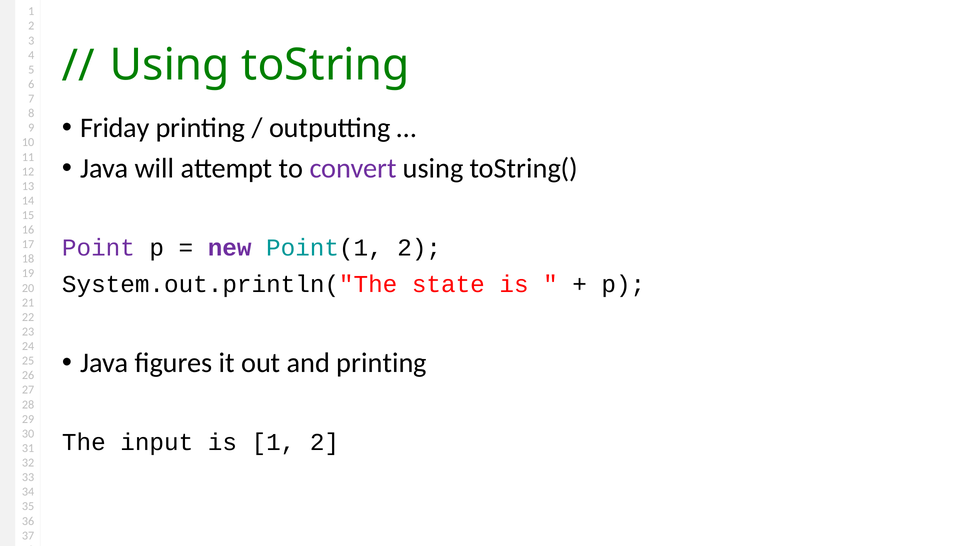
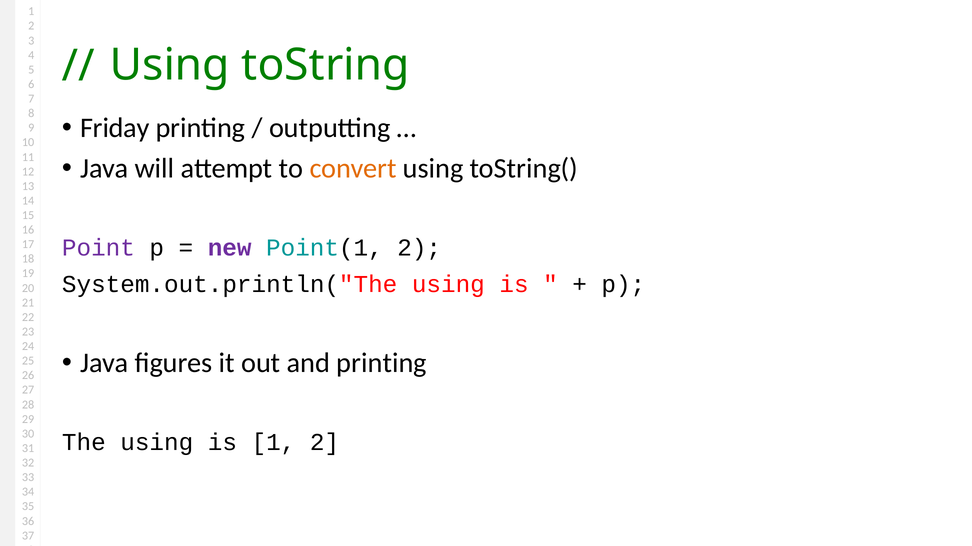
convert colour: purple -> orange
System.out.println("The state: state -> using
The input: input -> using
